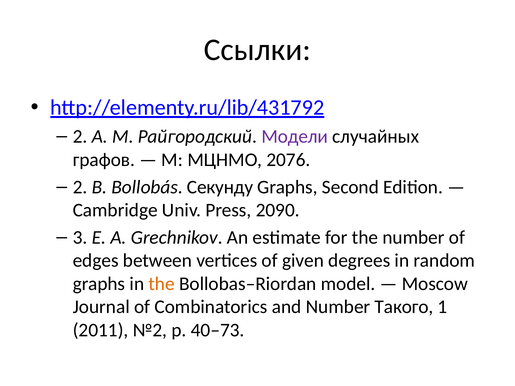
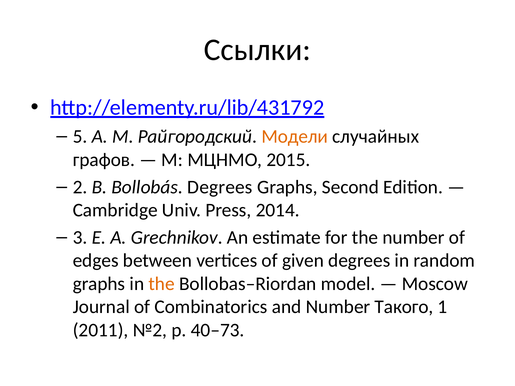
2 at (80, 137): 2 -> 5
Модели colour: purple -> orange
2076: 2076 -> 2015
Bollobás Секунду: Секунду -> Degrees
2090: 2090 -> 2014
